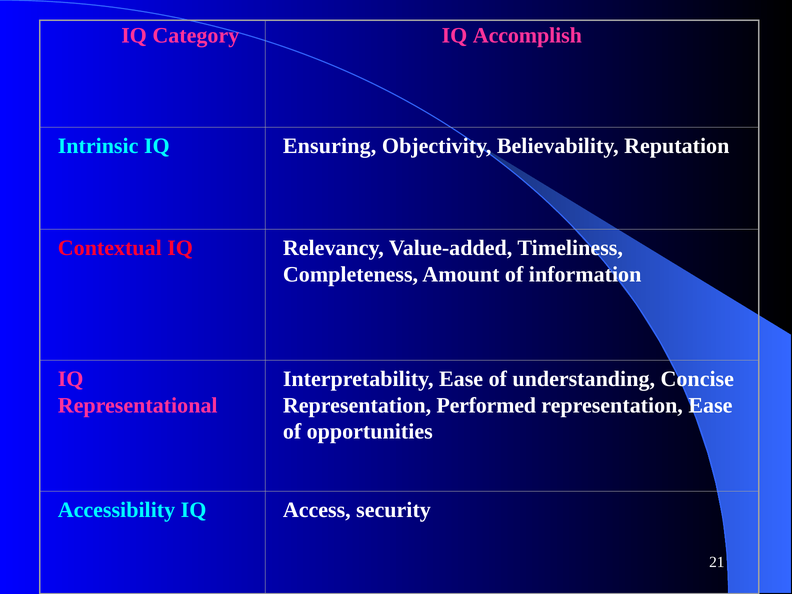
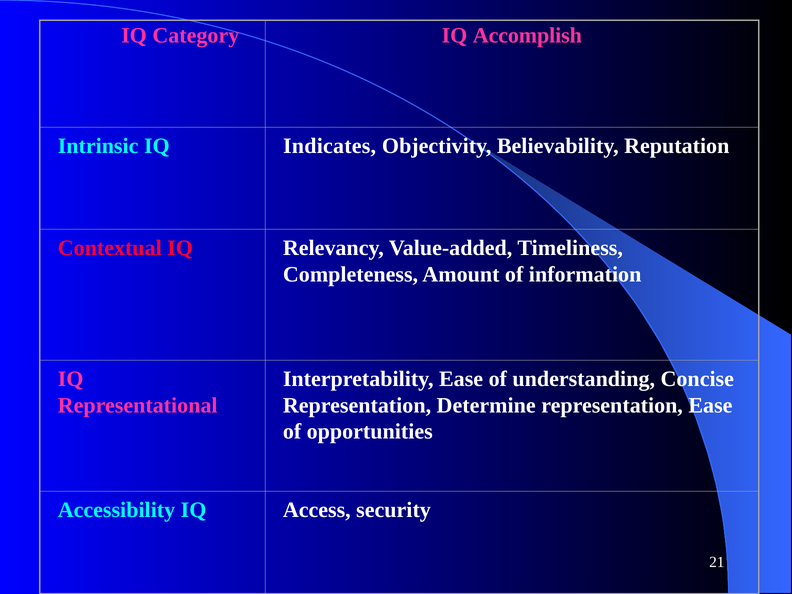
Ensuring: Ensuring -> Indicates
Performed: Performed -> Determine
